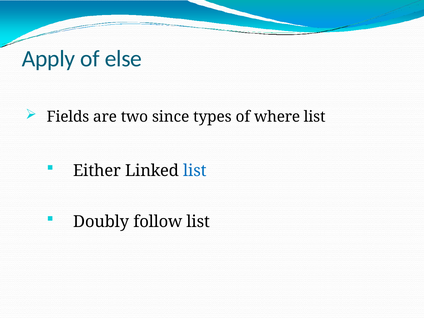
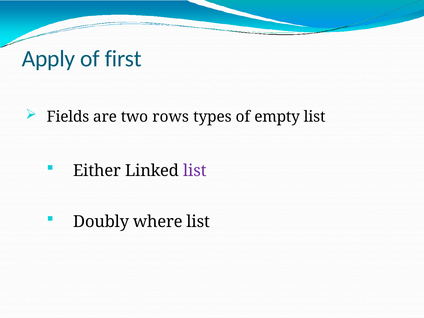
else: else -> first
since: since -> rows
where: where -> empty
list at (195, 171) colour: blue -> purple
follow: follow -> where
